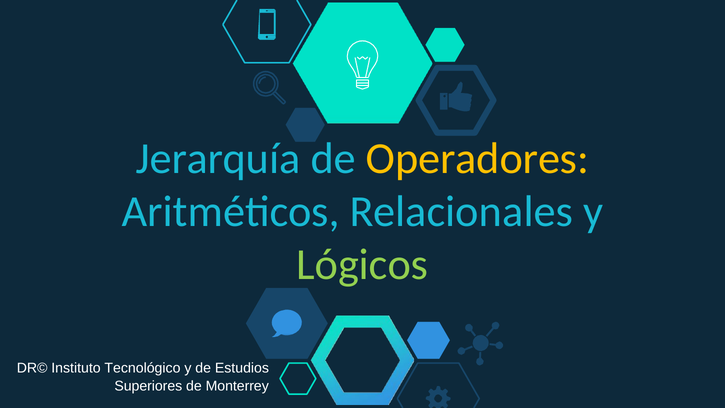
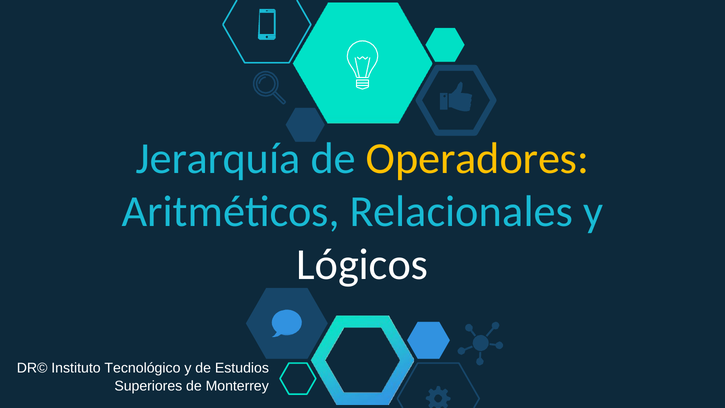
Lógicos colour: light green -> white
